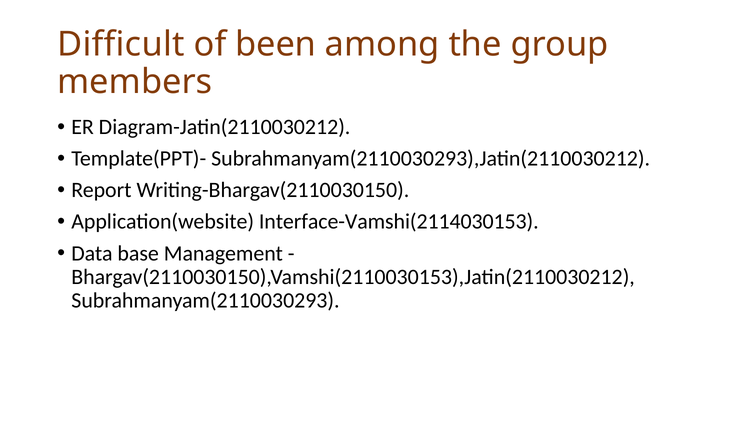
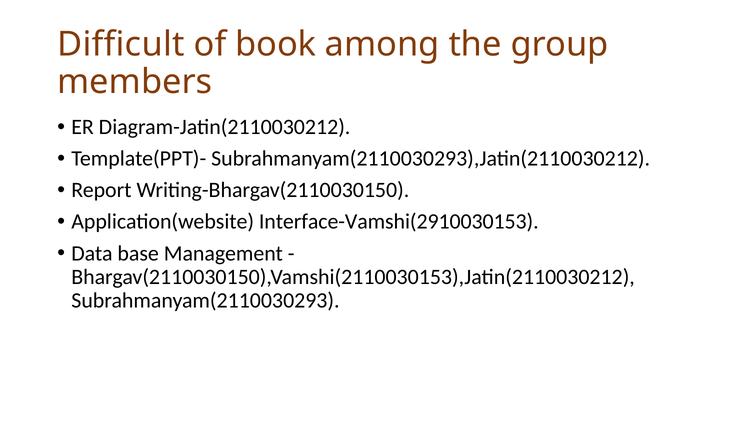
been: been -> book
Interface-Vamshi(2114030153: Interface-Vamshi(2114030153 -> Interface-Vamshi(2910030153
